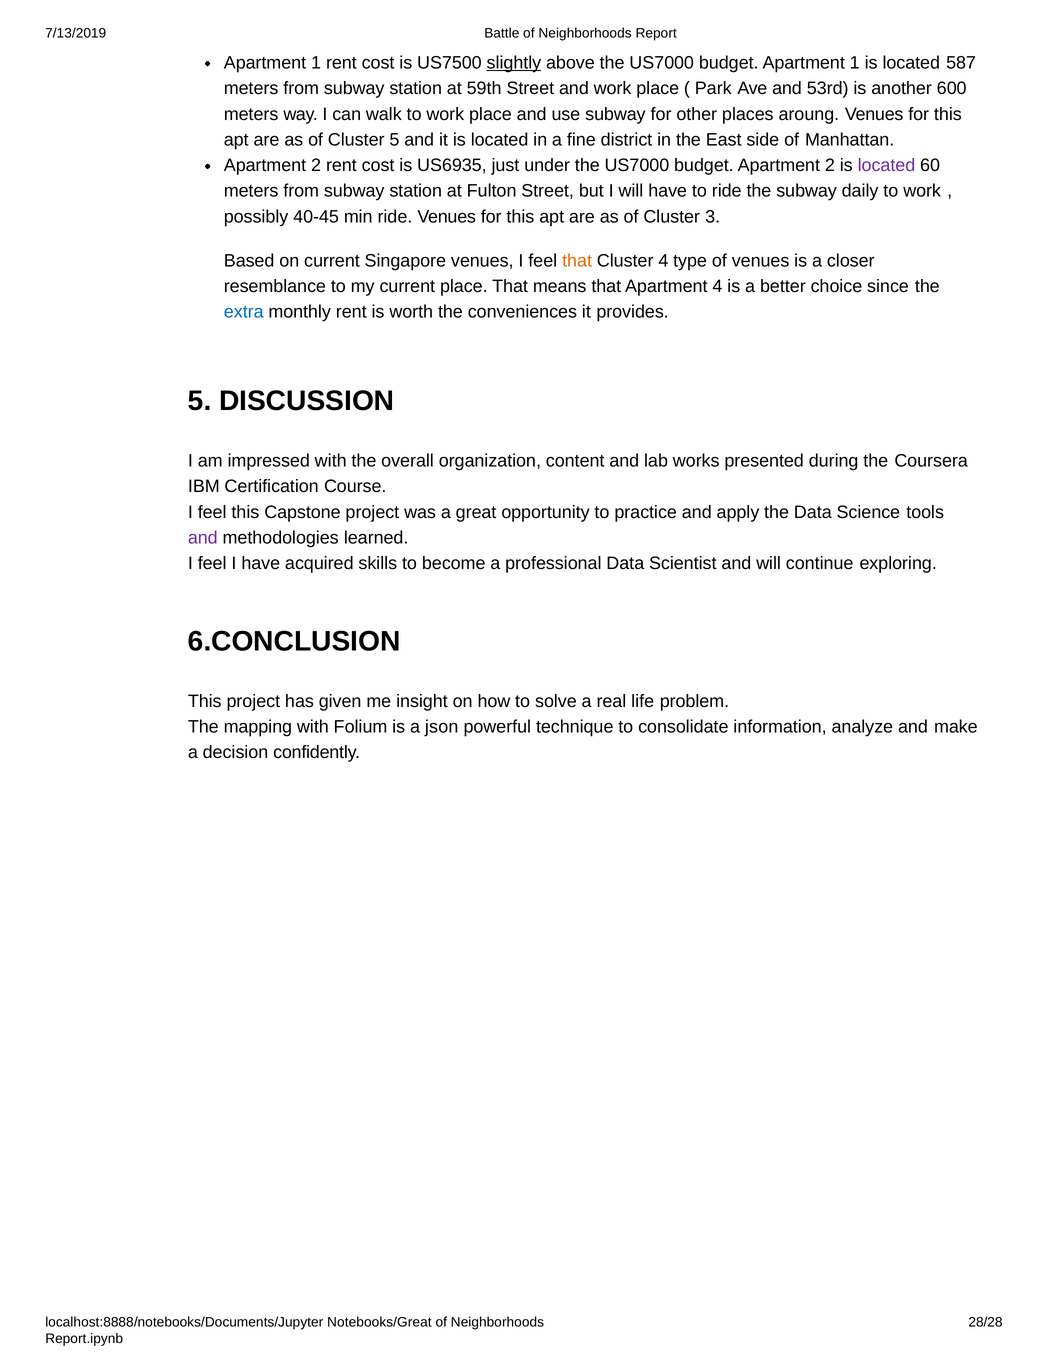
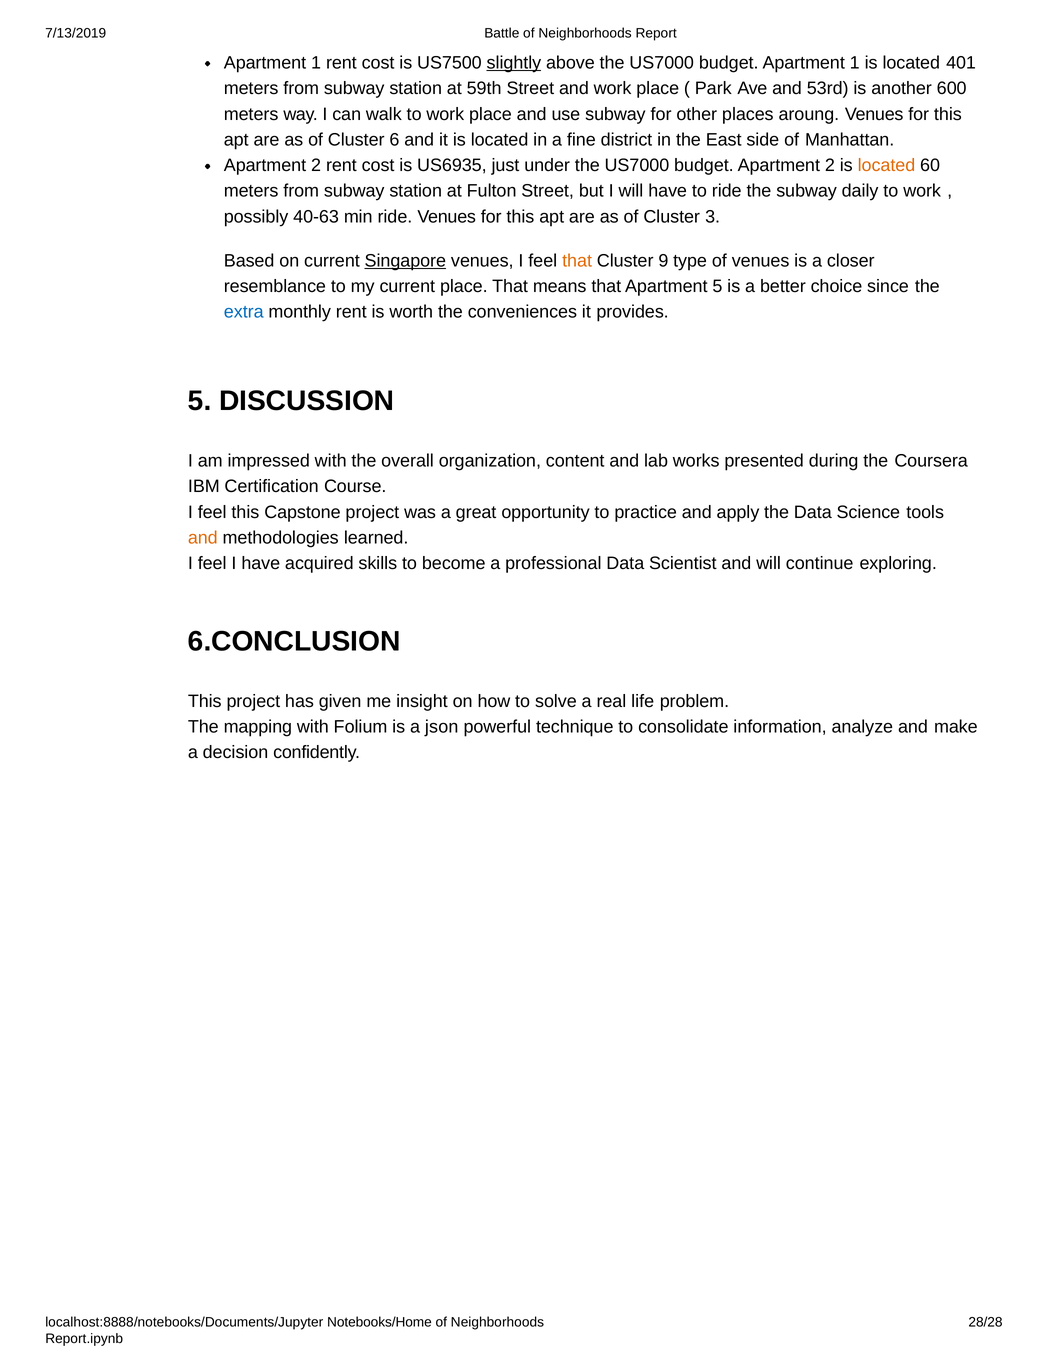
587: 587 -> 401
Cluster 5: 5 -> 6
located at (886, 165) colour: purple -> orange
40-45: 40-45 -> 40-63
Singapore underline: none -> present
Cluster 4: 4 -> 9
Apartment 4: 4 -> 5
and at (203, 538) colour: purple -> orange
Notebooks/Great: Notebooks/Great -> Notebooks/Home
